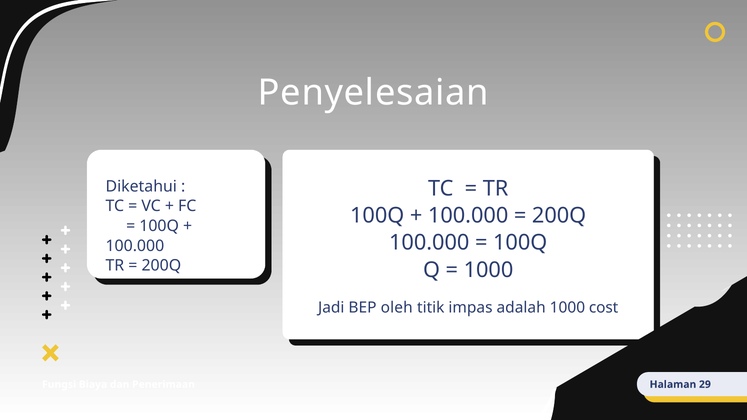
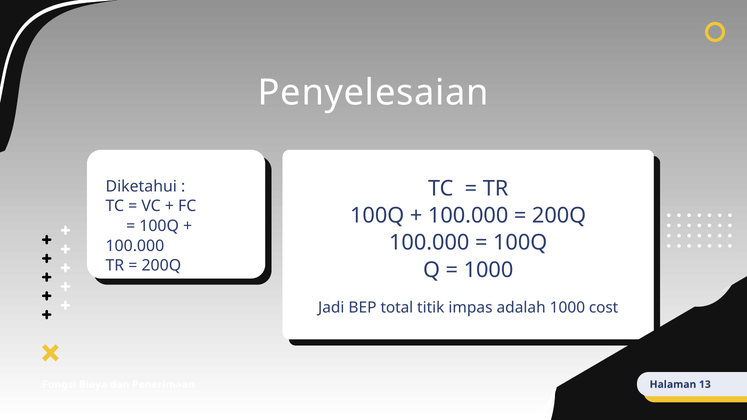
oleh: oleh -> total
29: 29 -> 13
